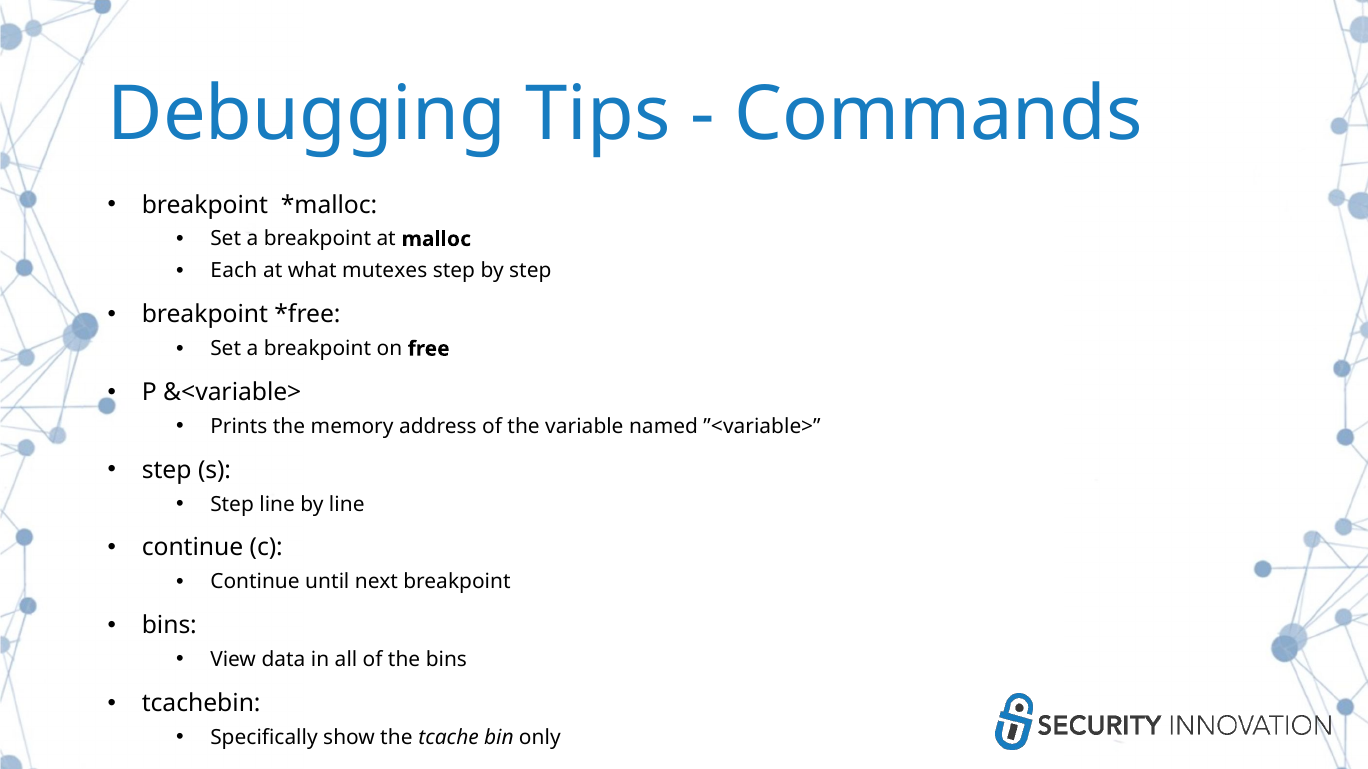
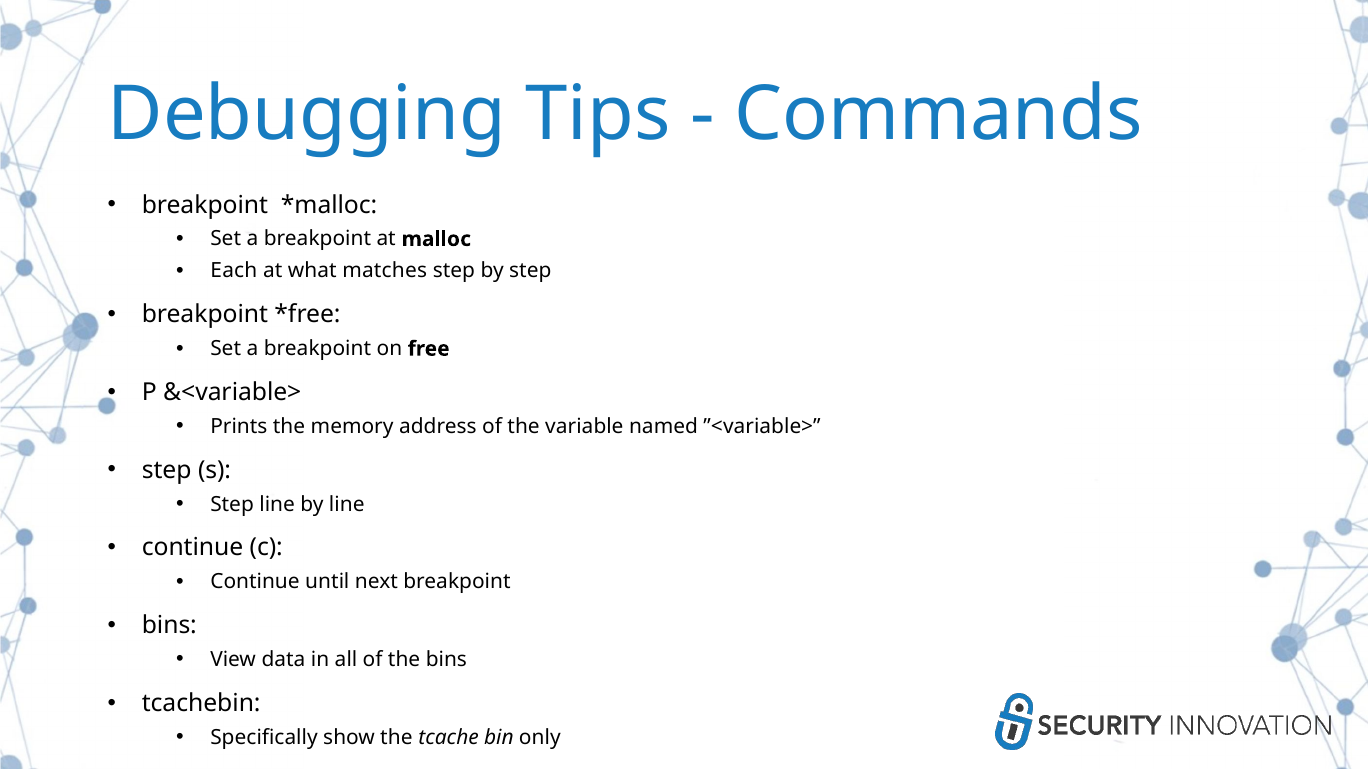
mutexes: mutexes -> matches
